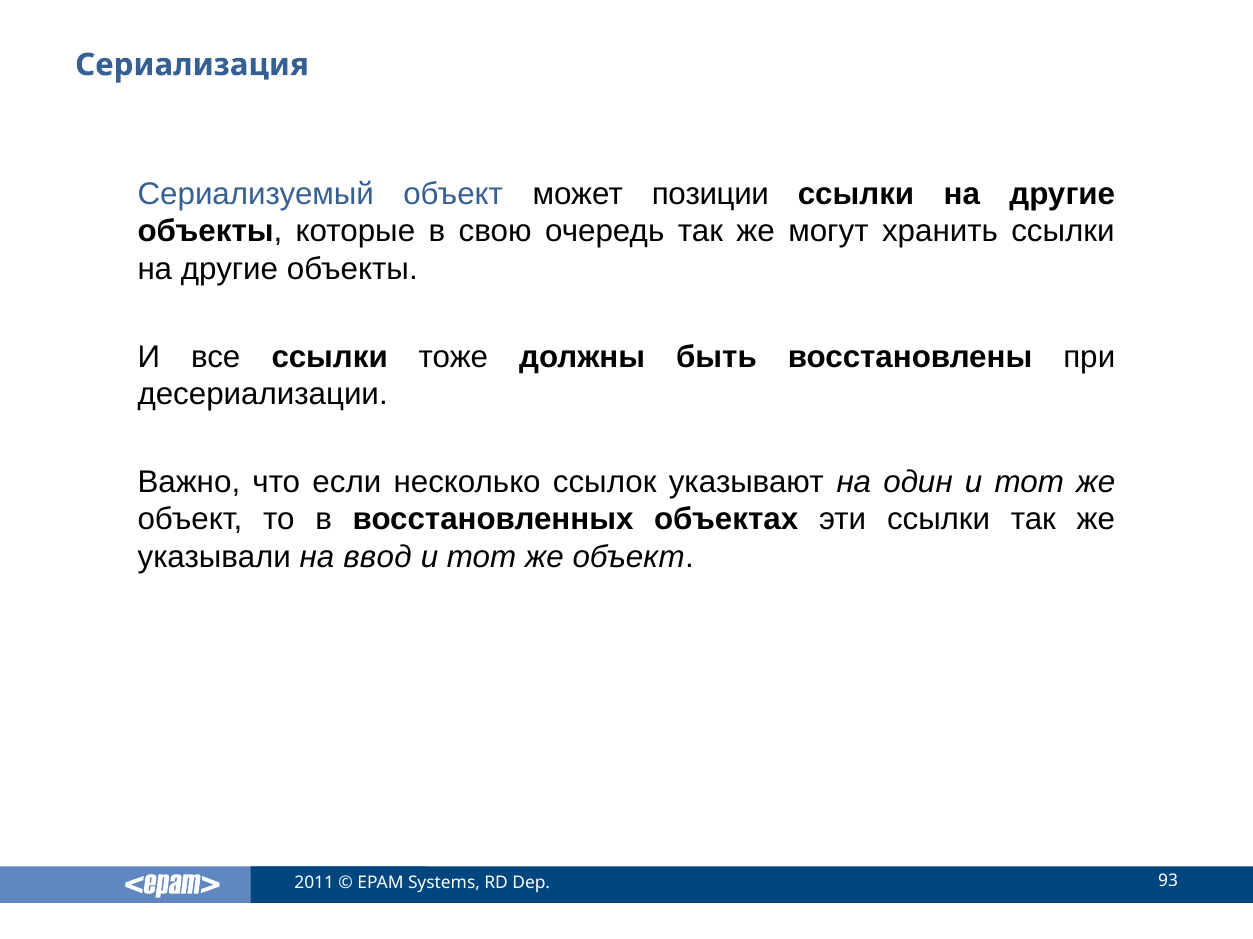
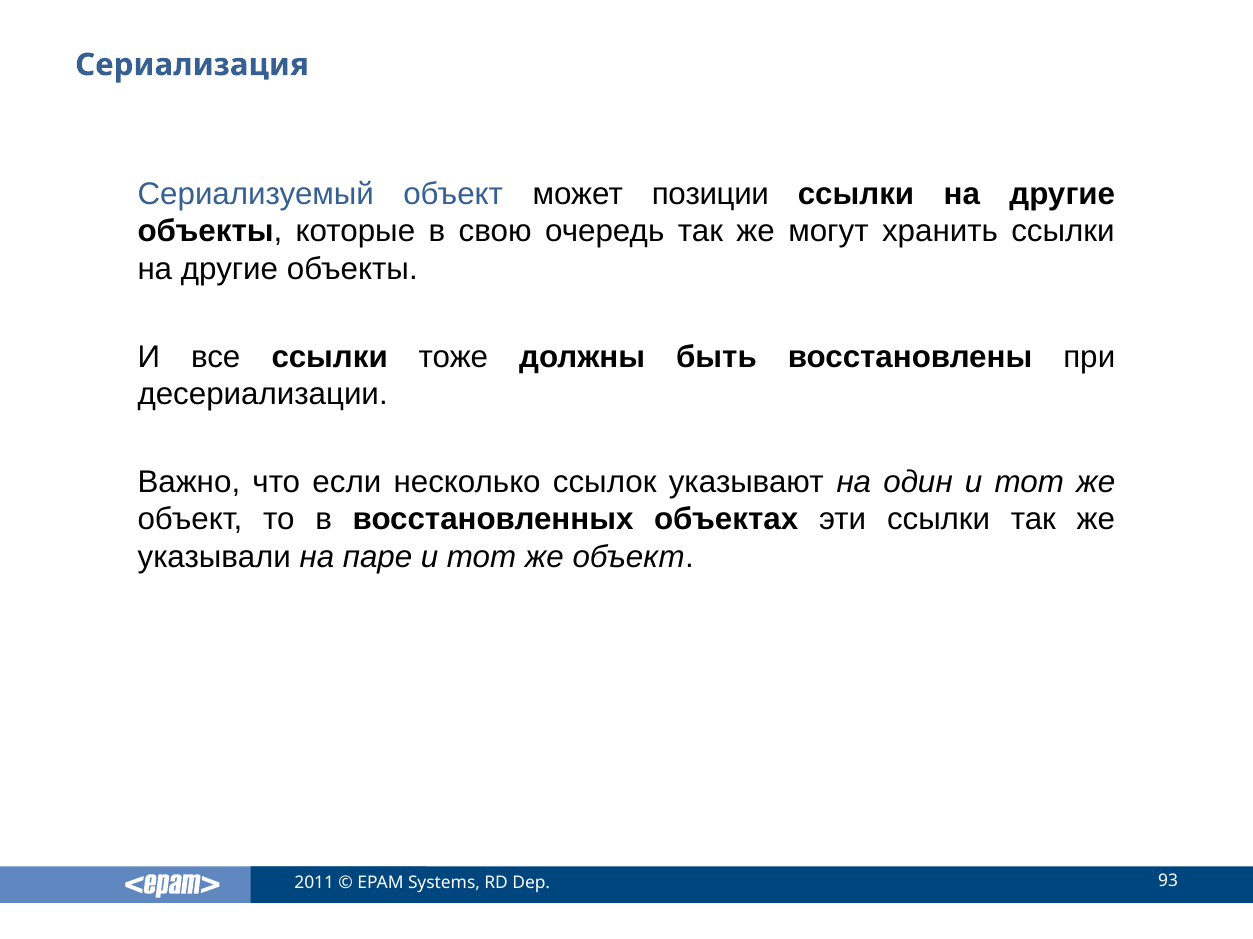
ввод: ввод -> паре
